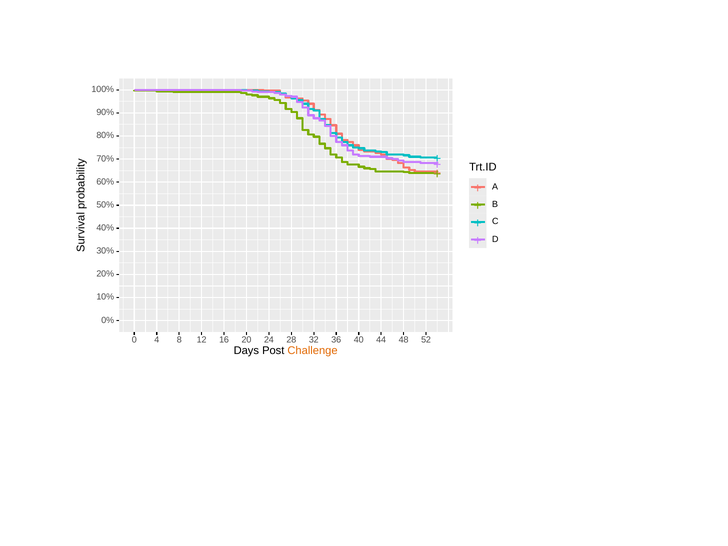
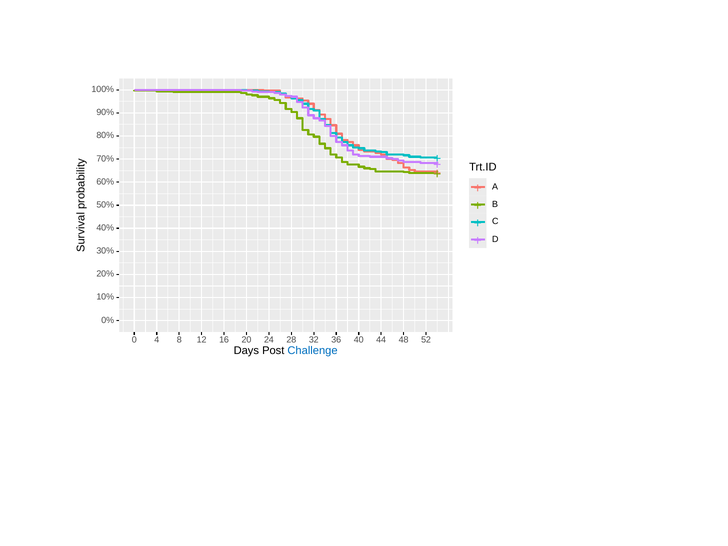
Challenge colour: orange -> blue
